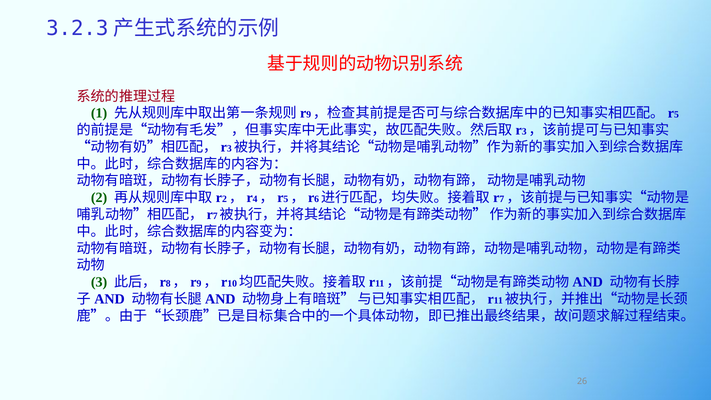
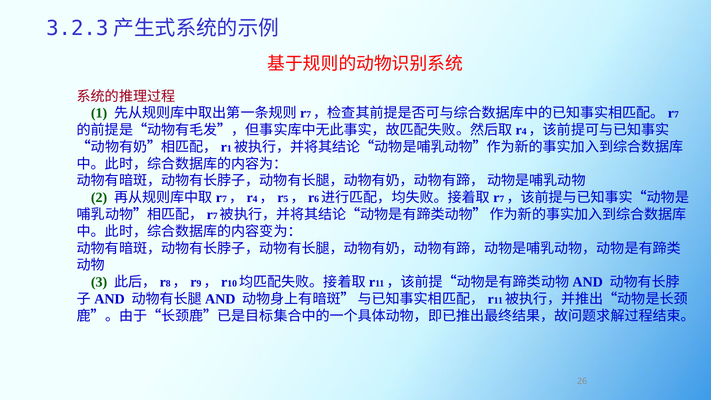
9 at (309, 115): 9 -> 7
5 at (676, 115): 5 -> 7
3 at (524, 132): 3 -> 4
3 at (229, 149): 3 -> 1
2 at (224, 199): 2 -> 7
